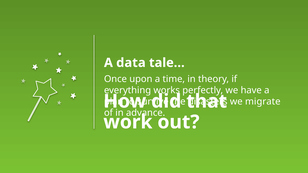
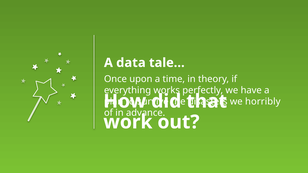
migrate: migrate -> horribly
